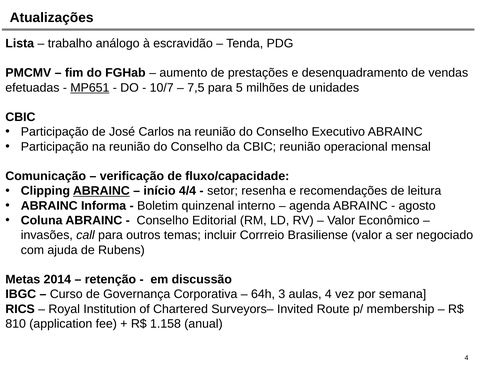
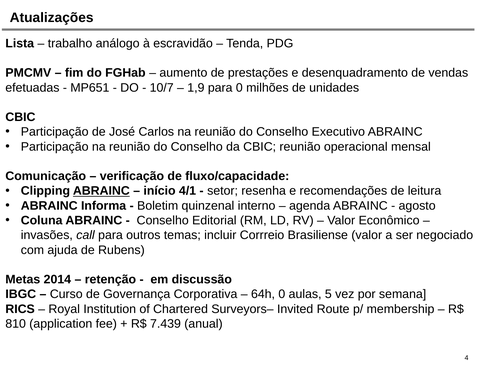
MP651 underline: present -> none
7,5: 7,5 -> 1,9
para 5: 5 -> 0
4/4: 4/4 -> 4/1
64h 3: 3 -> 0
aulas 4: 4 -> 5
1.158: 1.158 -> 7.439
